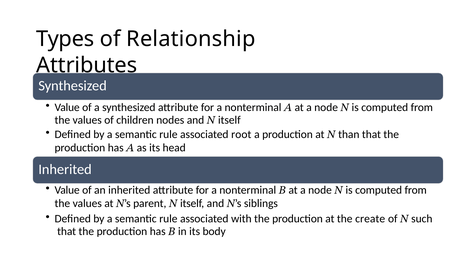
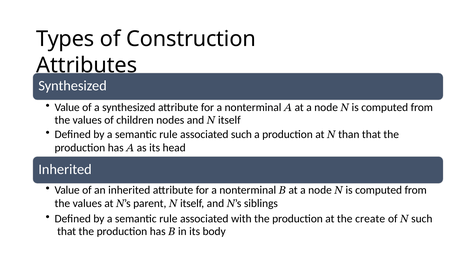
Relationship: Relationship -> Construction
root at (241, 134): root -> such
